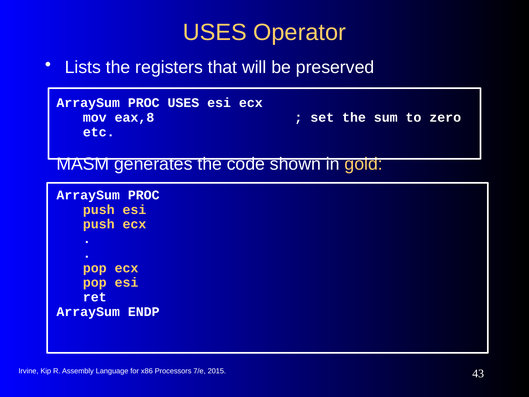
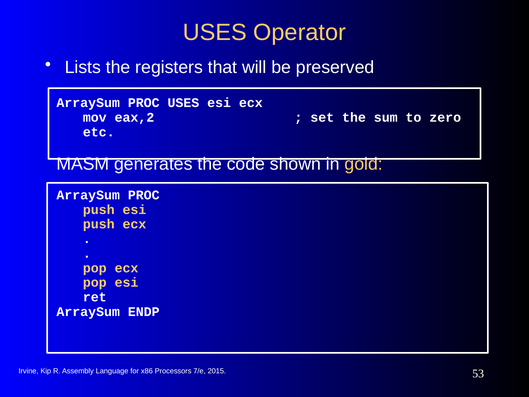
eax,8: eax,8 -> eax,2
43: 43 -> 53
